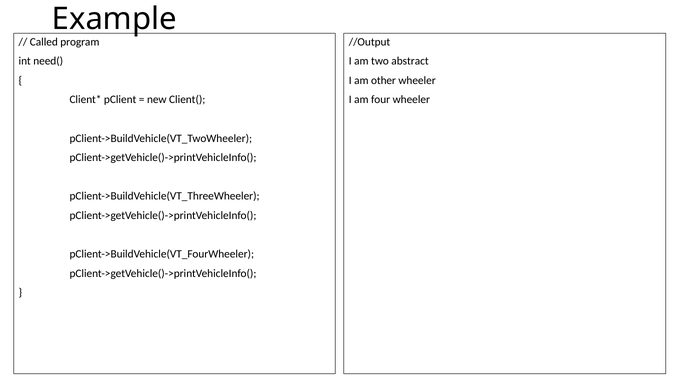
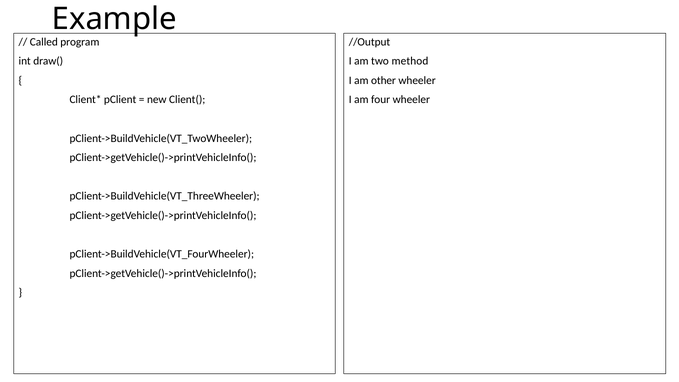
need(: need( -> draw(
abstract: abstract -> method
